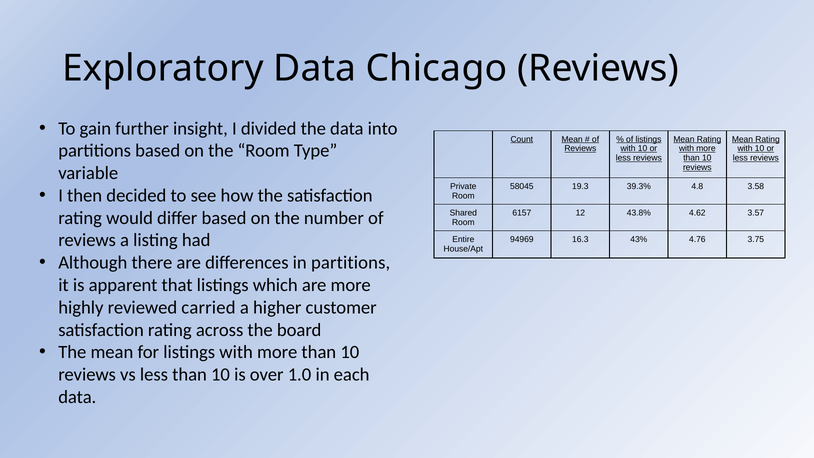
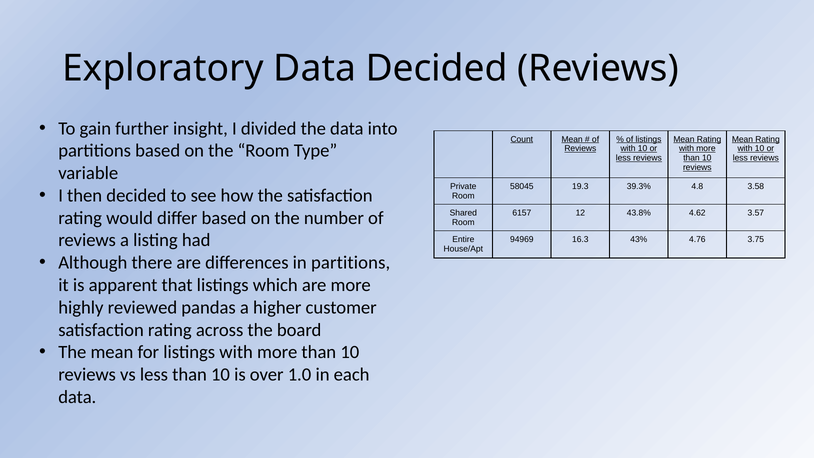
Data Chicago: Chicago -> Decided
carried: carried -> pandas
